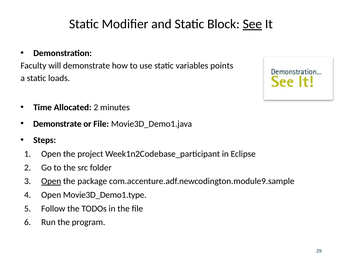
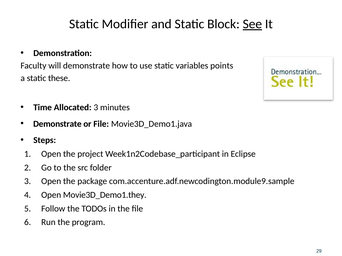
loads: loads -> these
Allocated 2: 2 -> 3
Open at (51, 182) underline: present -> none
Movie3D_Demo1.type: Movie3D_Demo1.type -> Movie3D_Demo1.they
